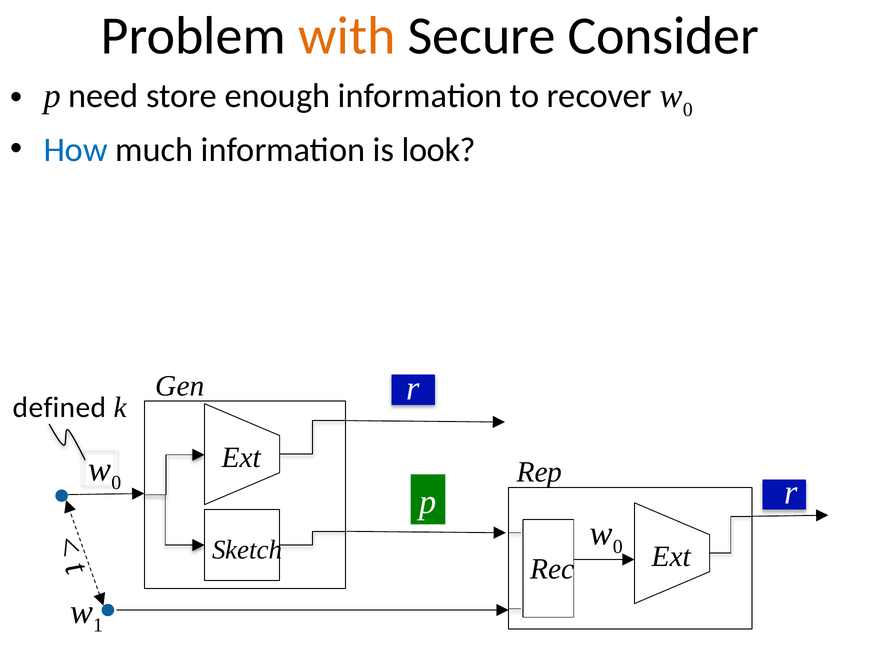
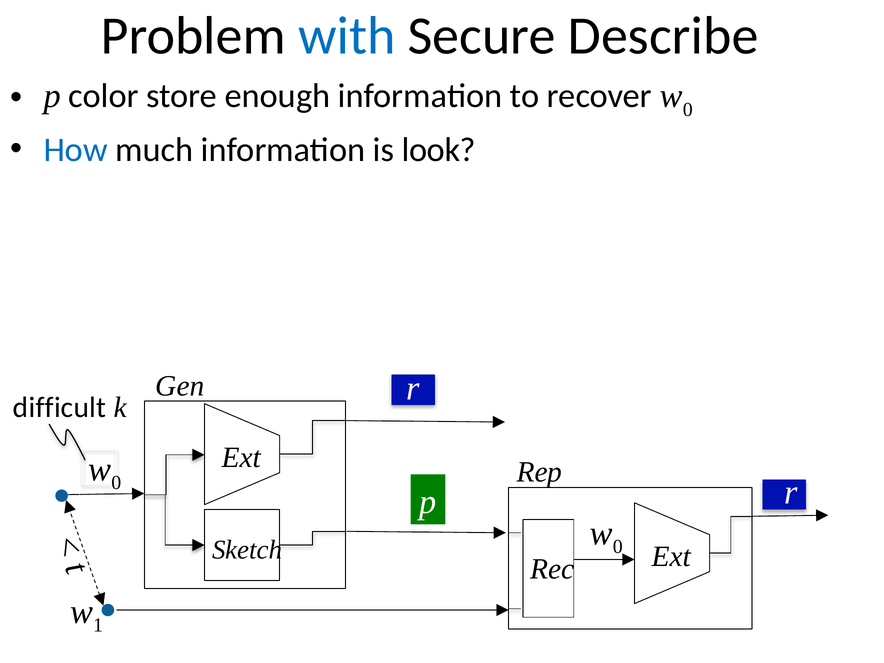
with colour: orange -> blue
Consider: Consider -> Describe
need: need -> color
defined: defined -> difficult
